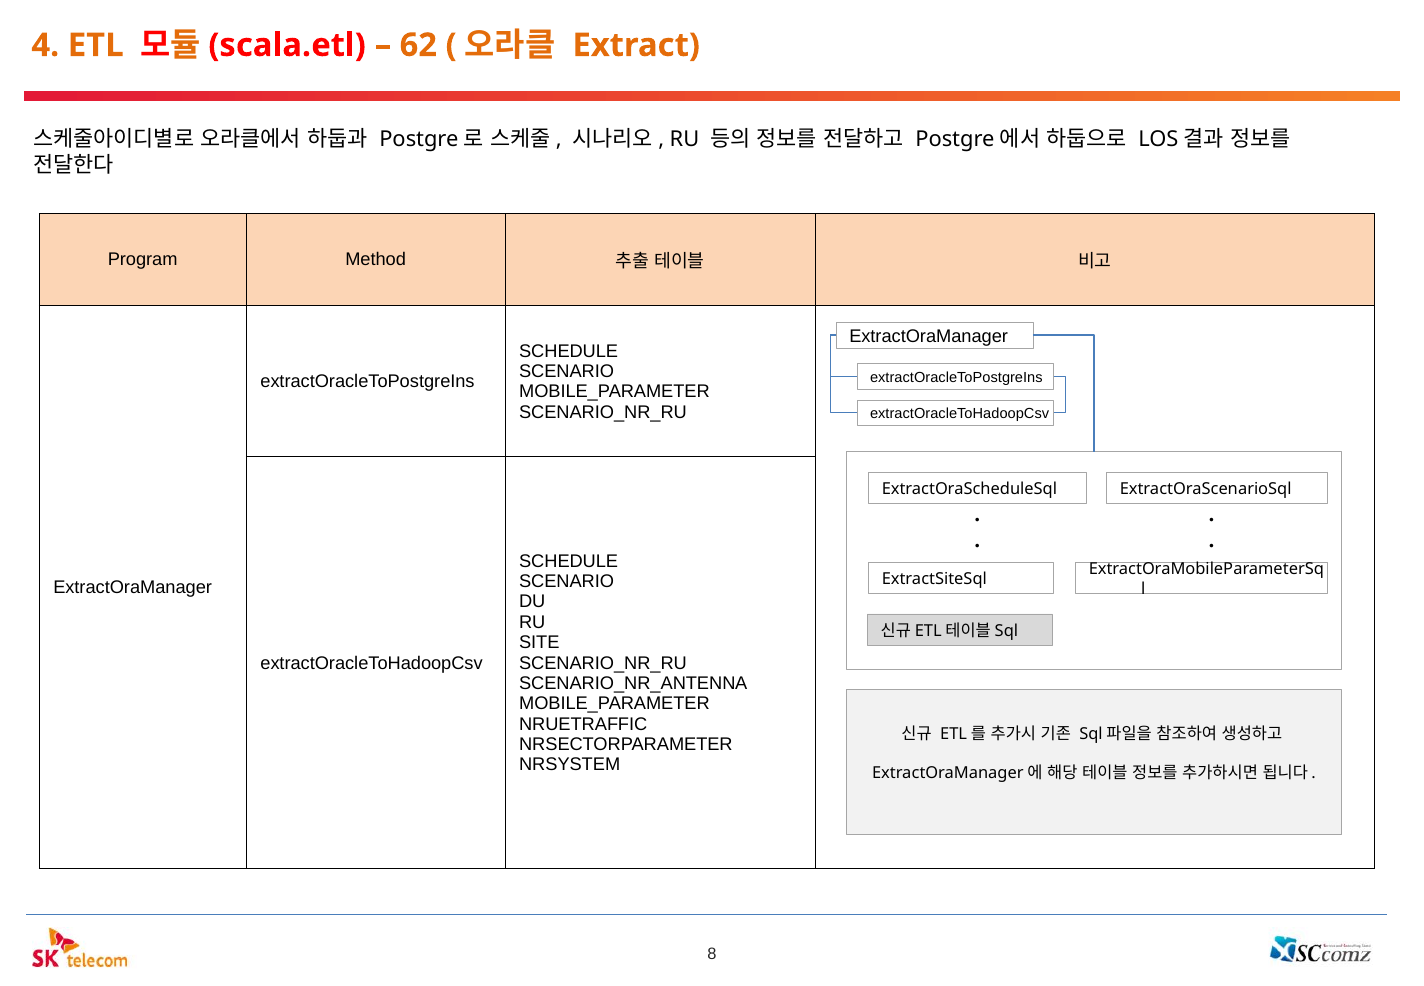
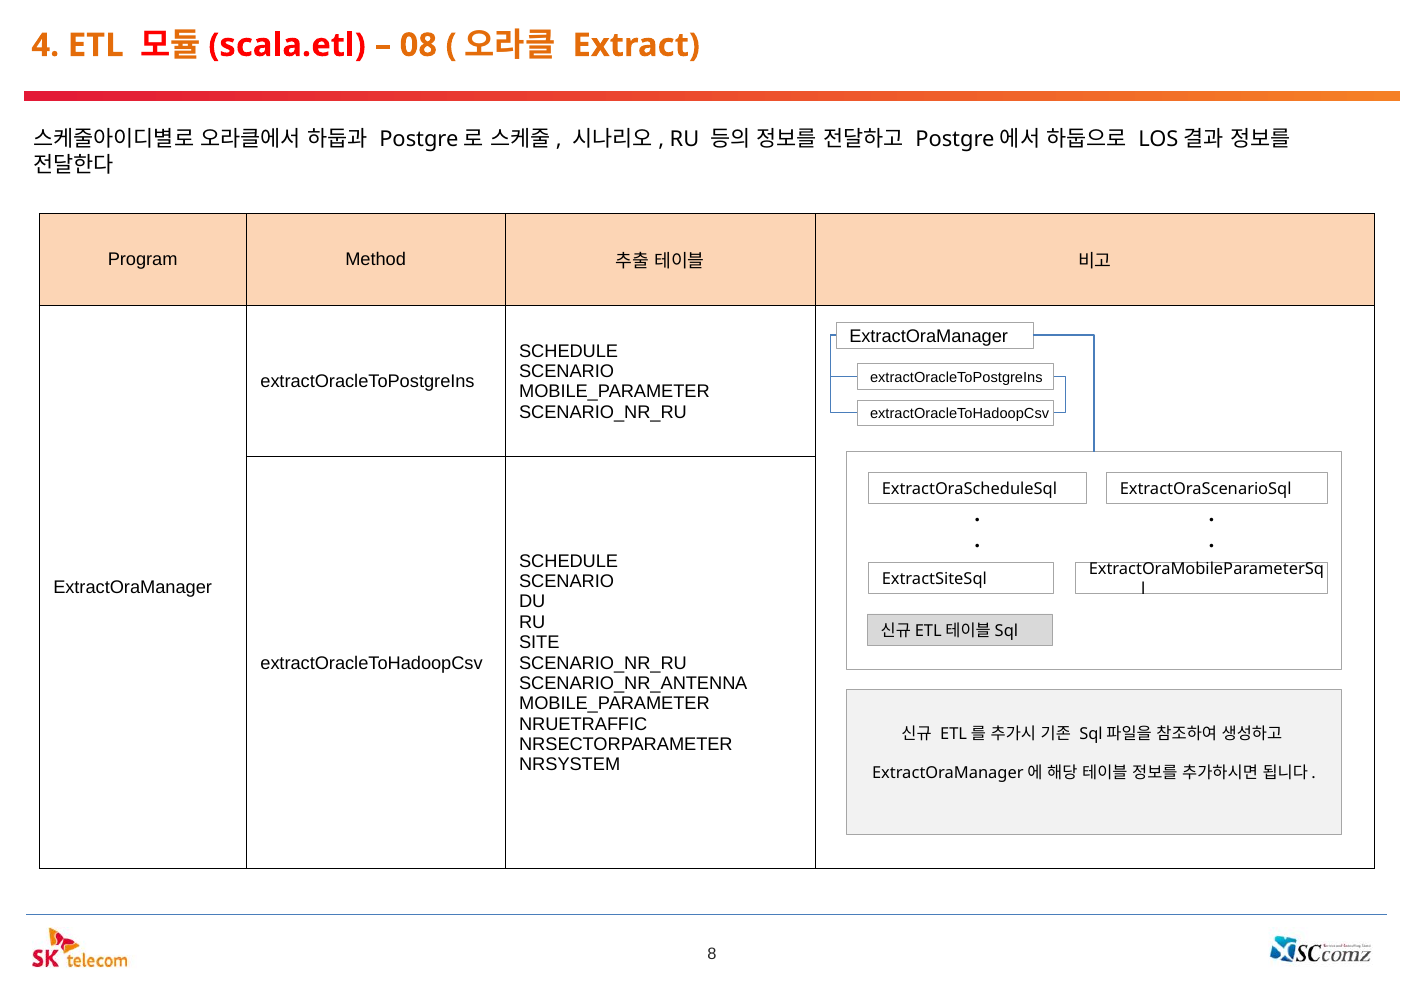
62: 62 -> 08
